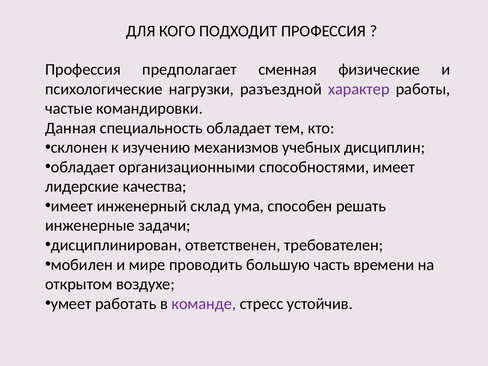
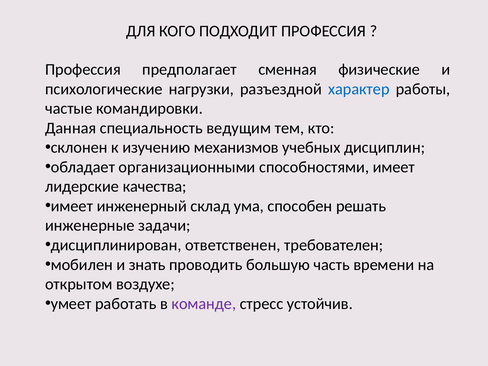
характер colour: purple -> blue
специальность обладает: обладает -> ведущим
мире: мире -> знать
